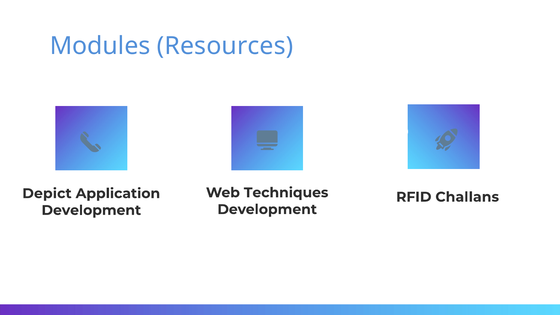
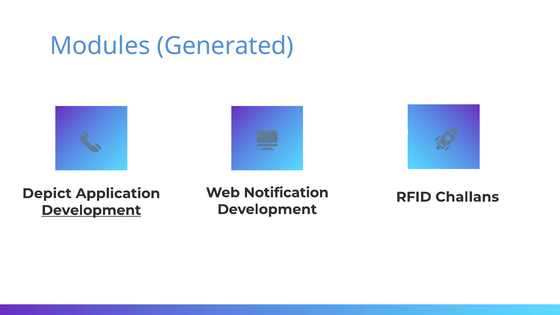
Resources: Resources -> Generated
Techniques: Techniques -> Notification
Development at (91, 210) underline: none -> present
